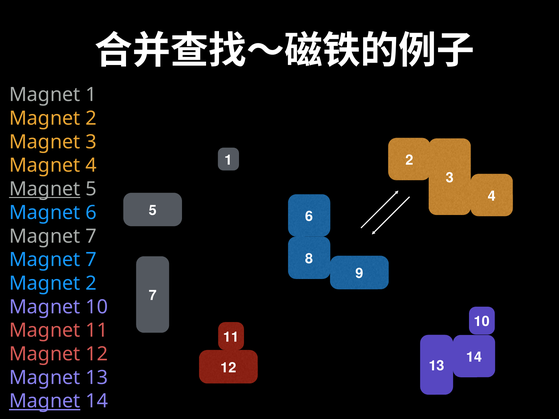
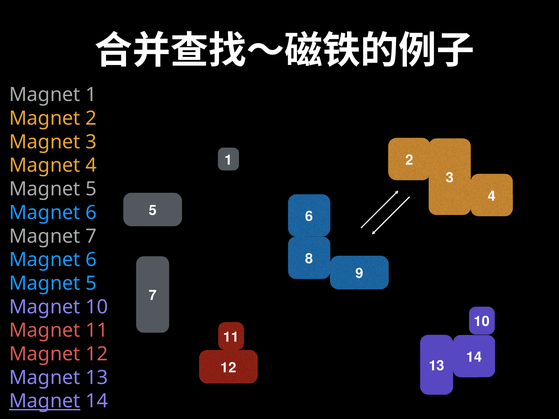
Magnet at (45, 189) underline: present -> none
7 at (91, 260): 7 -> 6
2 at (91, 284): 2 -> 5
